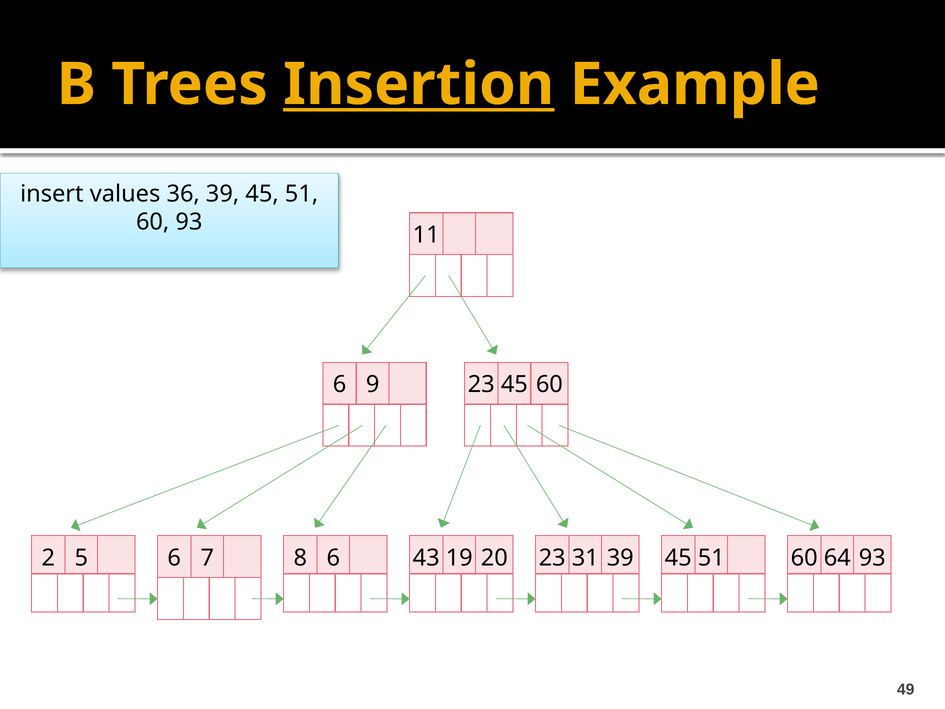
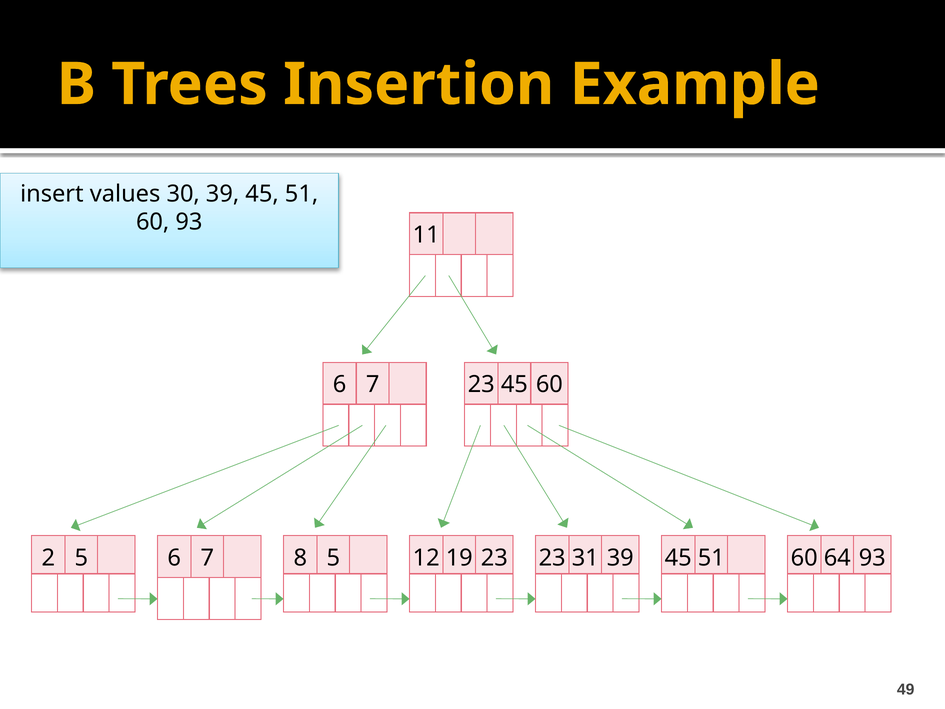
Insertion underline: present -> none
36: 36 -> 30
9 at (373, 384): 9 -> 7
8 6: 6 -> 5
43: 43 -> 12
19 20: 20 -> 23
